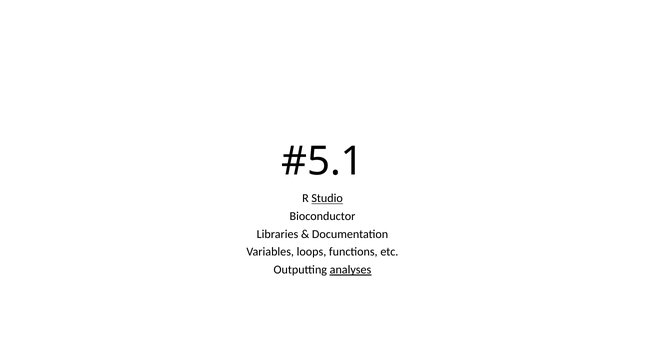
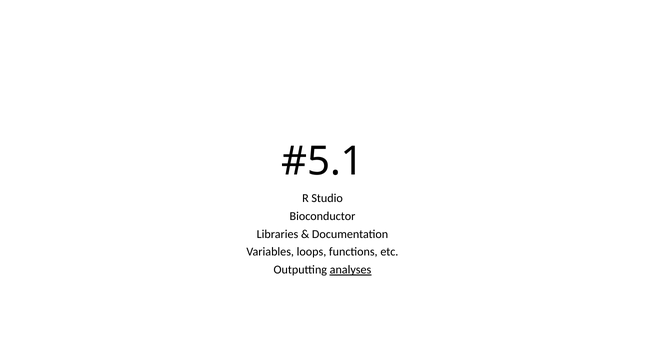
Studio underline: present -> none
